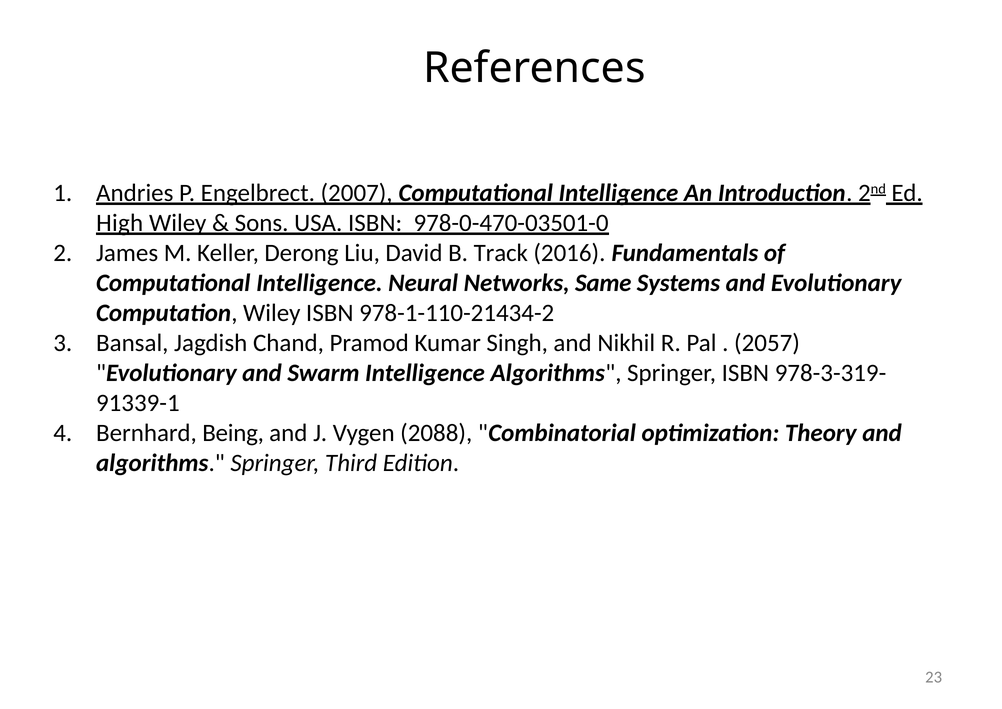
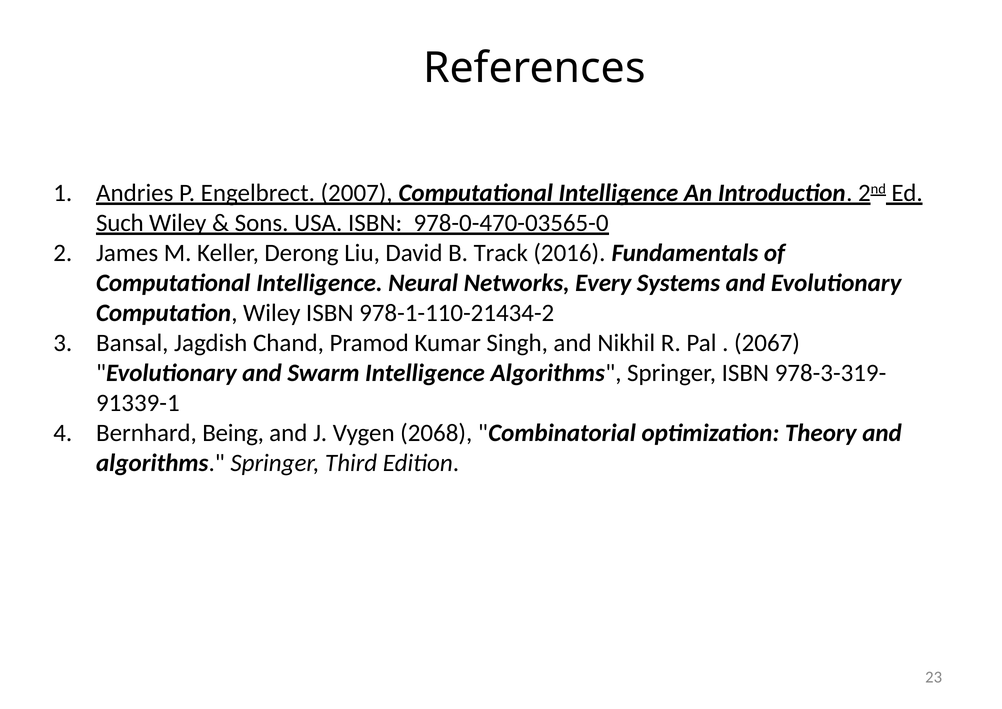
High: High -> Such
978-0-470-03501-0: 978-0-470-03501-0 -> 978-0-470-03565-0
Same: Same -> Every
2057: 2057 -> 2067
2088: 2088 -> 2068
